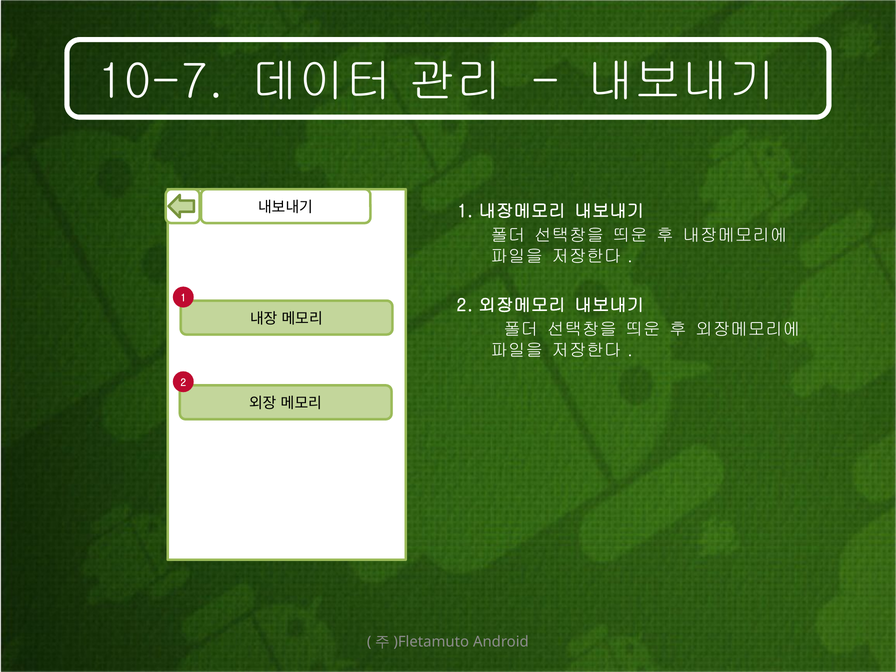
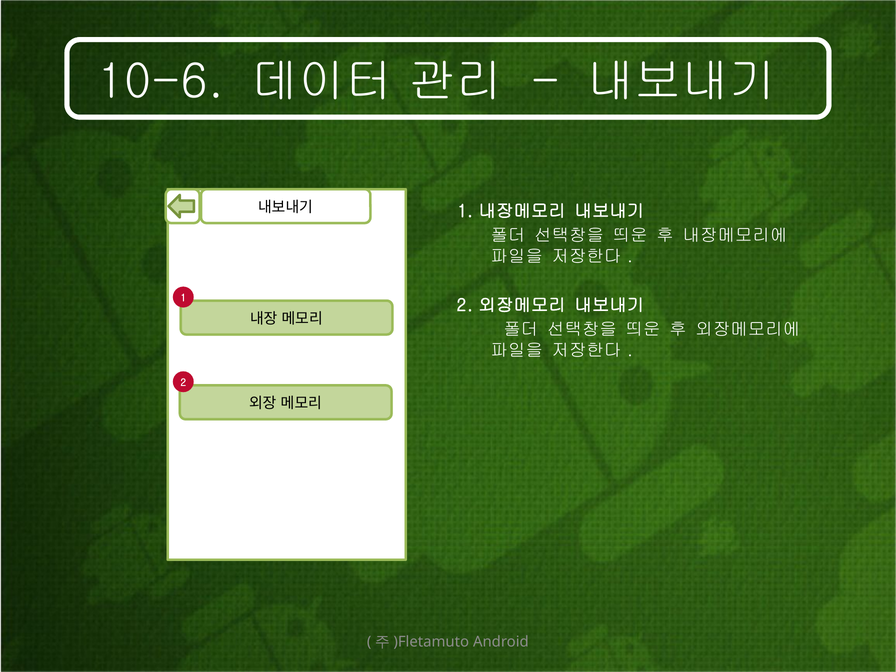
10-7: 10-7 -> 10-6
